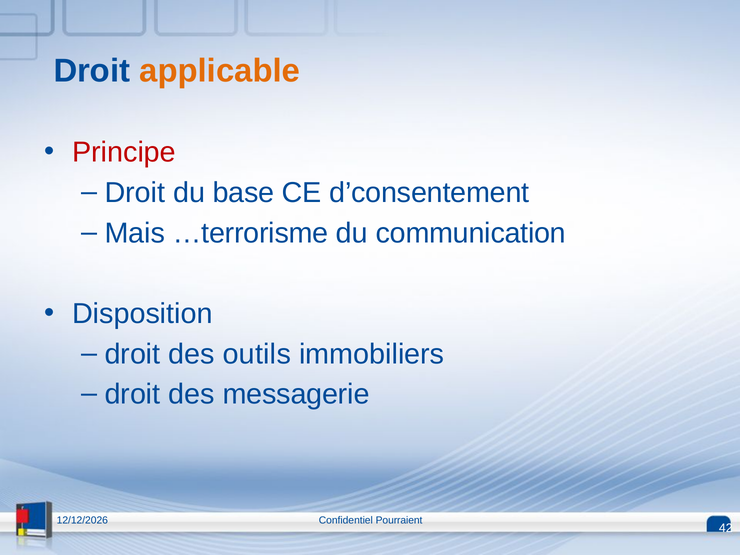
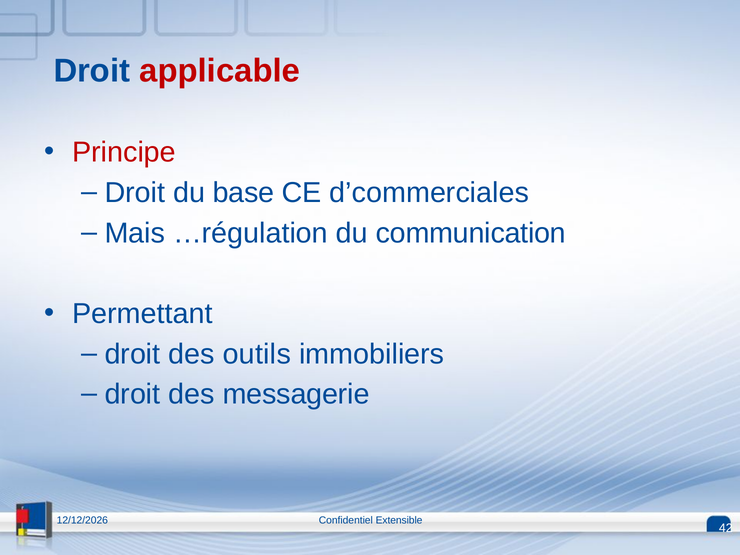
applicable colour: orange -> red
d’consentement: d’consentement -> d’commerciales
…terrorisme: …terrorisme -> …régulation
Disposition: Disposition -> Permettant
Pourraient: Pourraient -> Extensible
